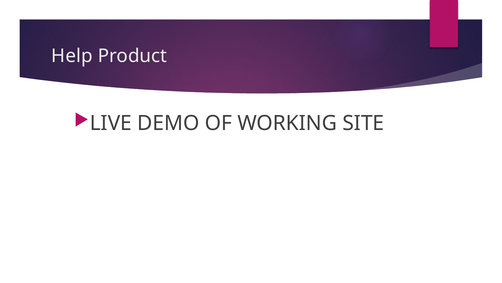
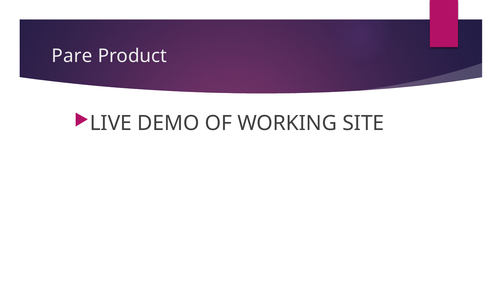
Help: Help -> Pare
